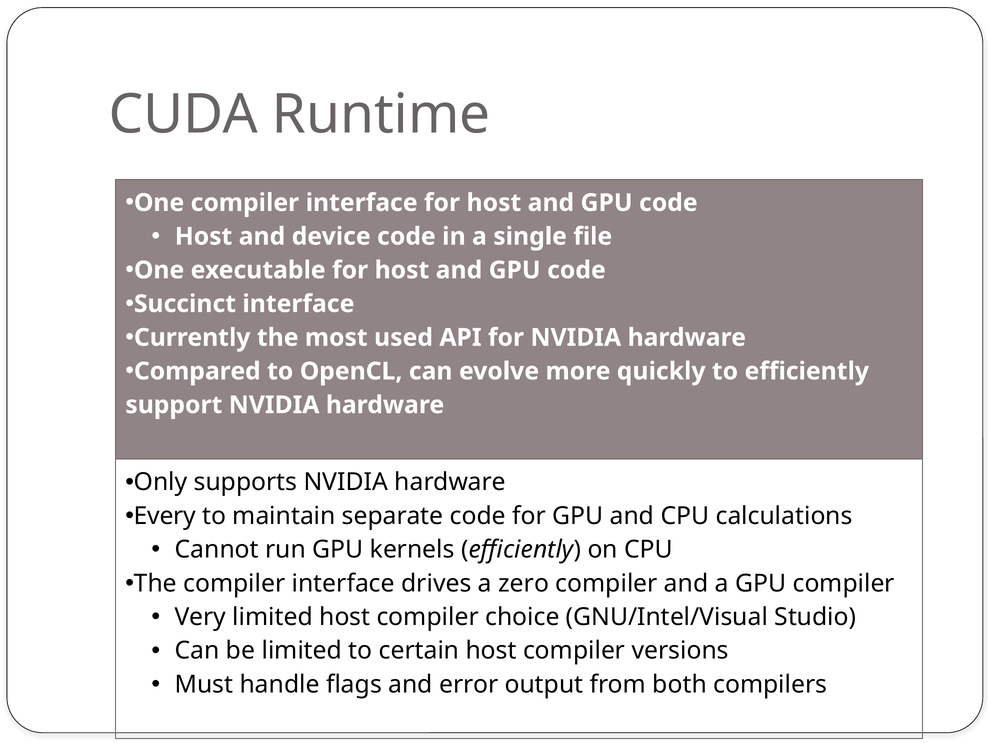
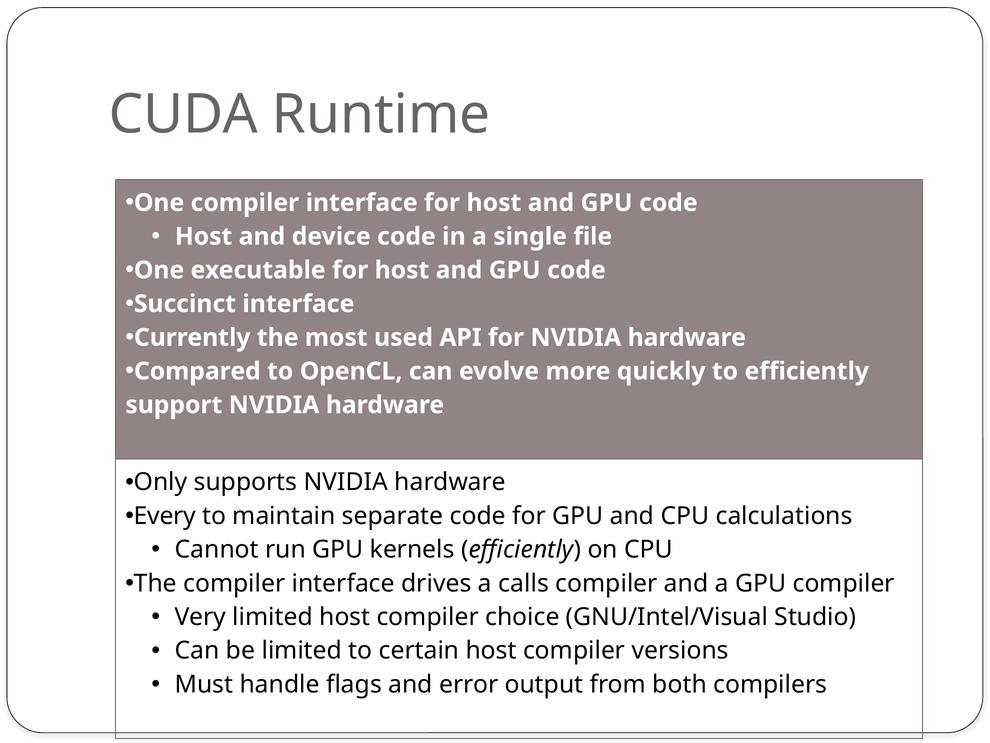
zero: zero -> calls
